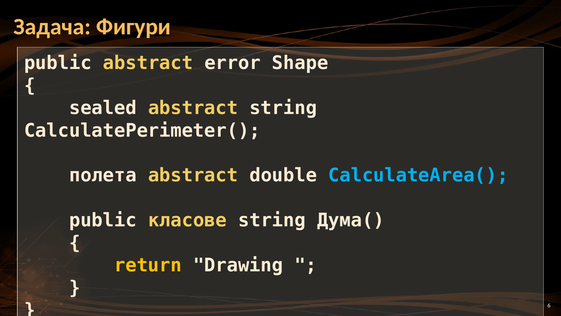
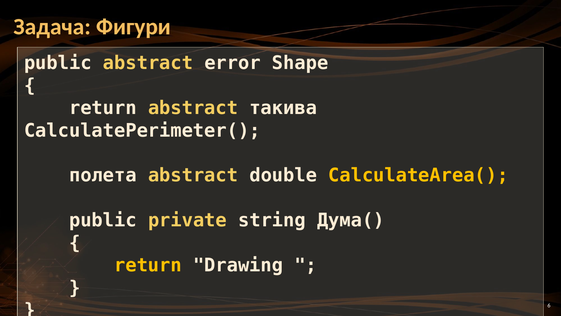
sealed at (103, 108): sealed -> return
abstract string: string -> такива
CalculateArea( colour: light blue -> yellow
класове: класове -> private
